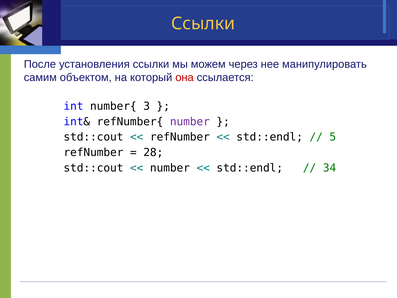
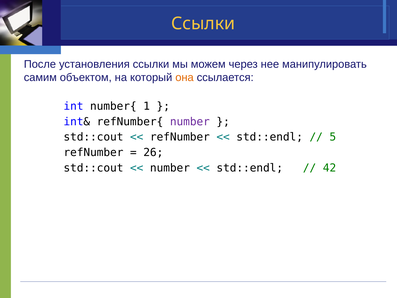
она colour: red -> orange
3: 3 -> 1
28: 28 -> 26
34: 34 -> 42
